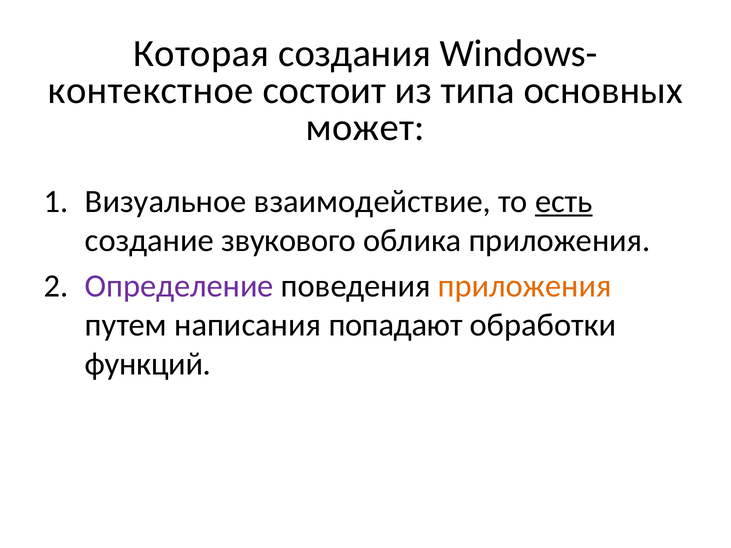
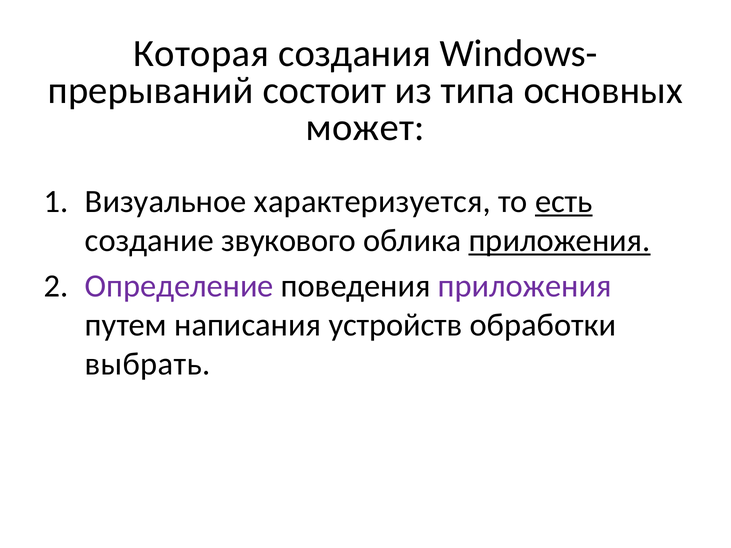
контекстное: контекстное -> прерываний
взаимодействие: взаимодействие -> характеризуется
приложения at (560, 241) underline: none -> present
приложения at (525, 286) colour: orange -> purple
попадают: попадают -> устройств
функций: функций -> выбрать
